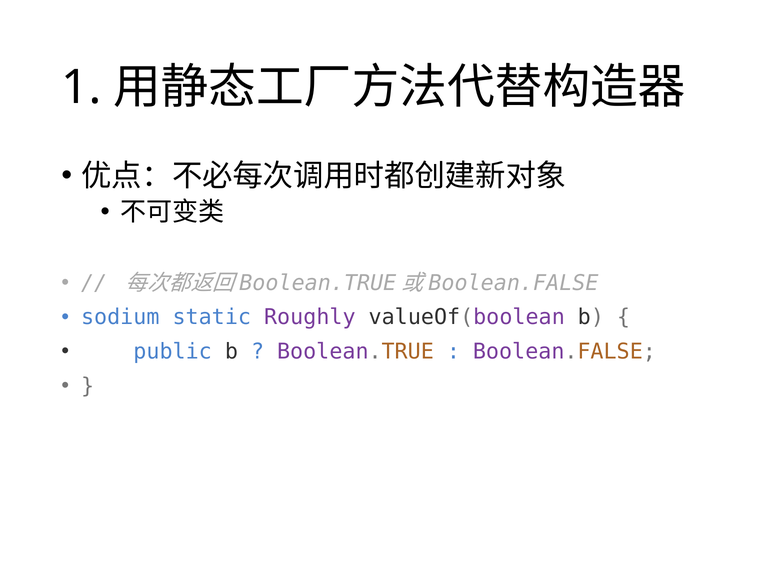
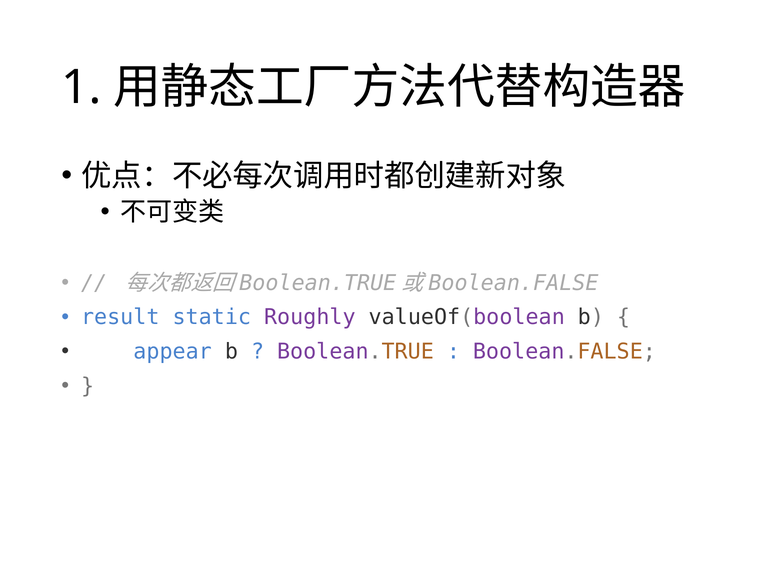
sodium: sodium -> result
public: public -> appear
